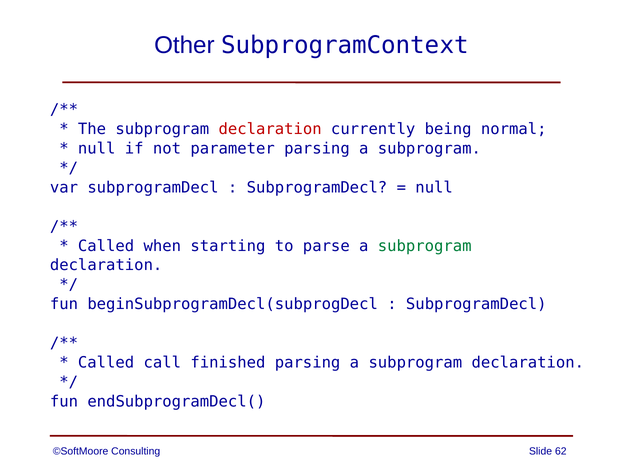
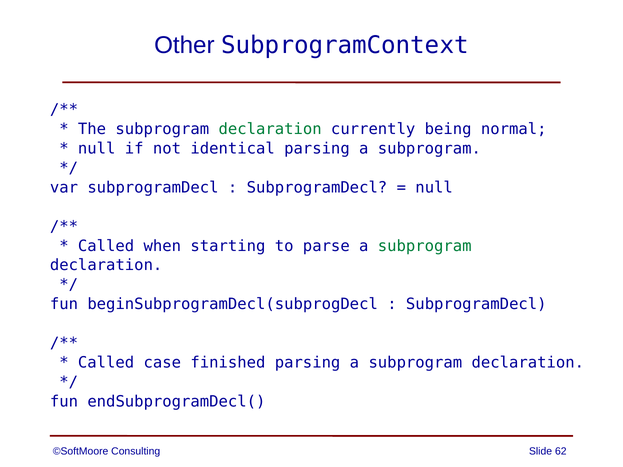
declaration at (270, 129) colour: red -> green
parameter: parameter -> identical
call: call -> case
